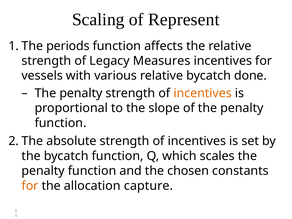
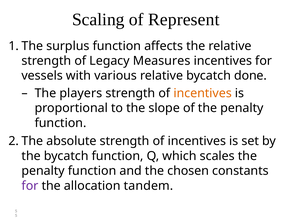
periods: periods -> surplus
penalty at (81, 93): penalty -> players
for at (30, 186) colour: orange -> purple
capture: capture -> tandem
